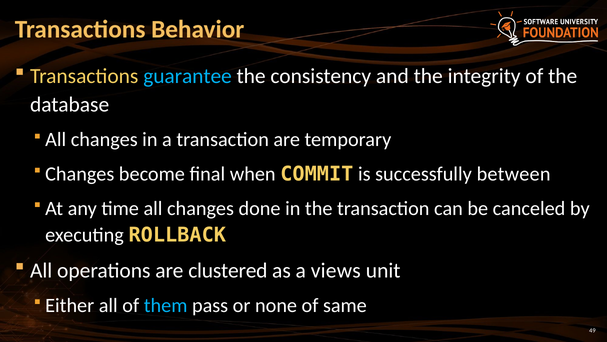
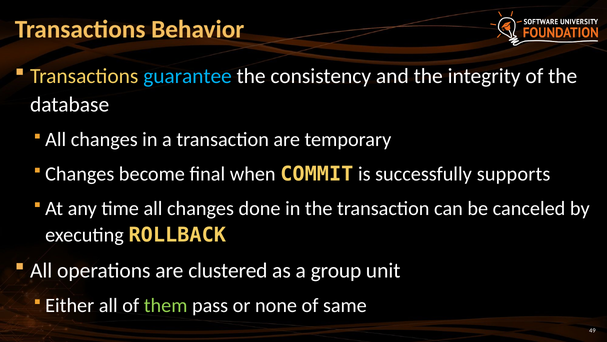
between: between -> supports
views: views -> group
them colour: light blue -> light green
